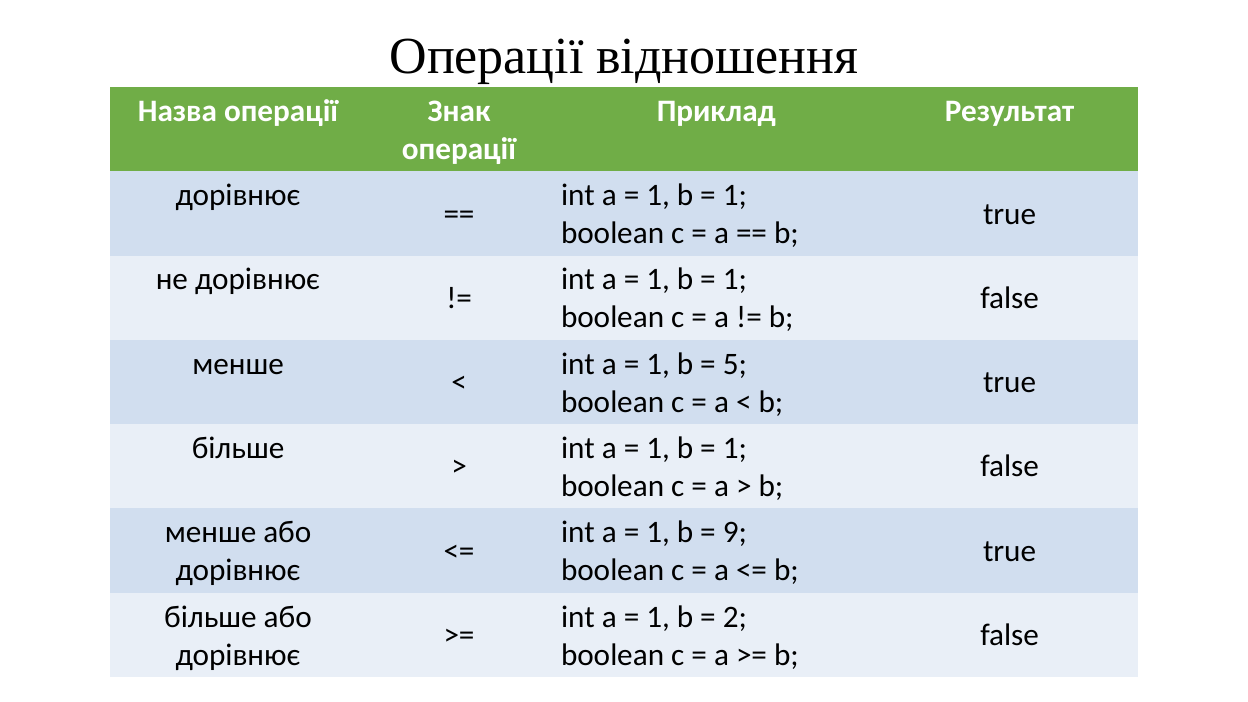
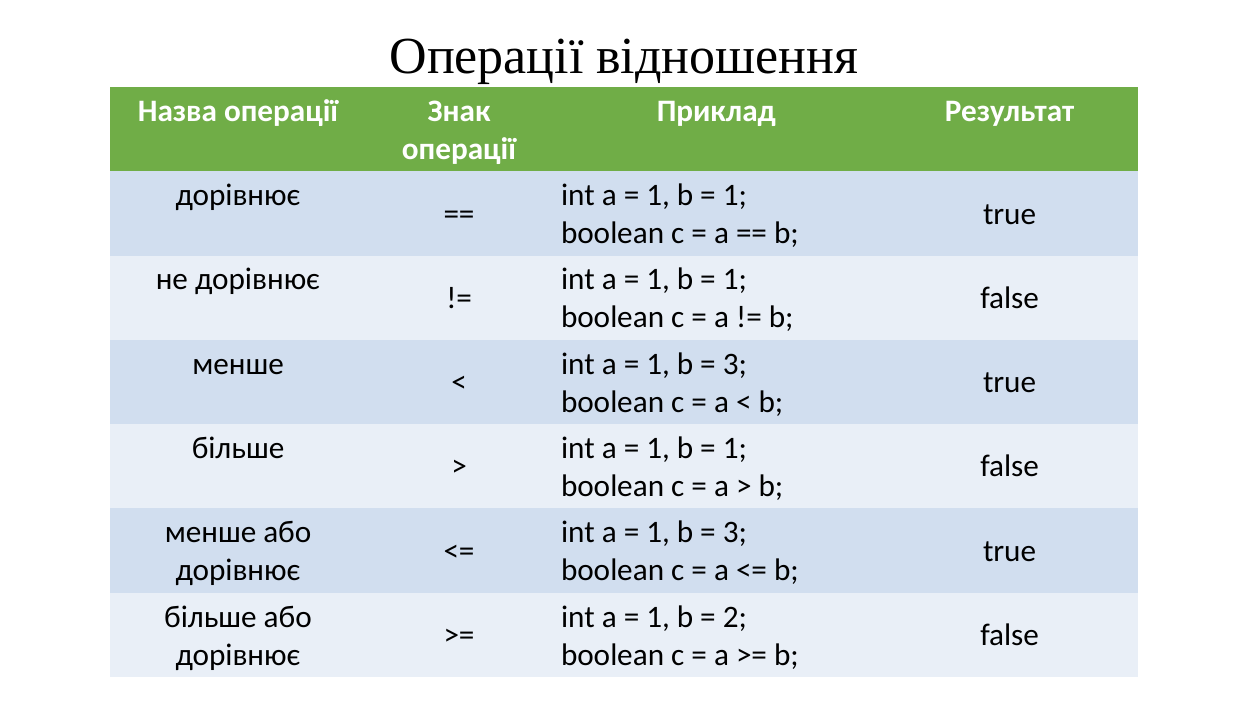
5 at (735, 364): 5 -> 3
9 at (735, 532): 9 -> 3
